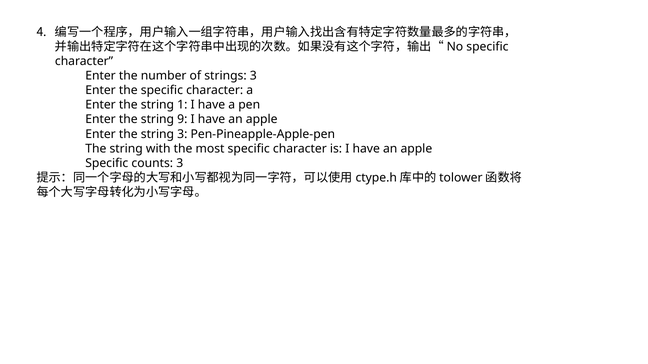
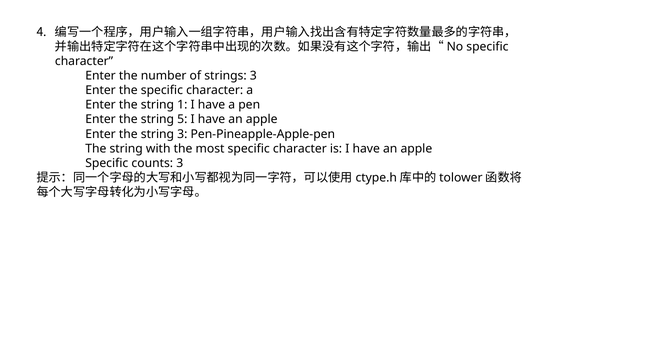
9: 9 -> 5
